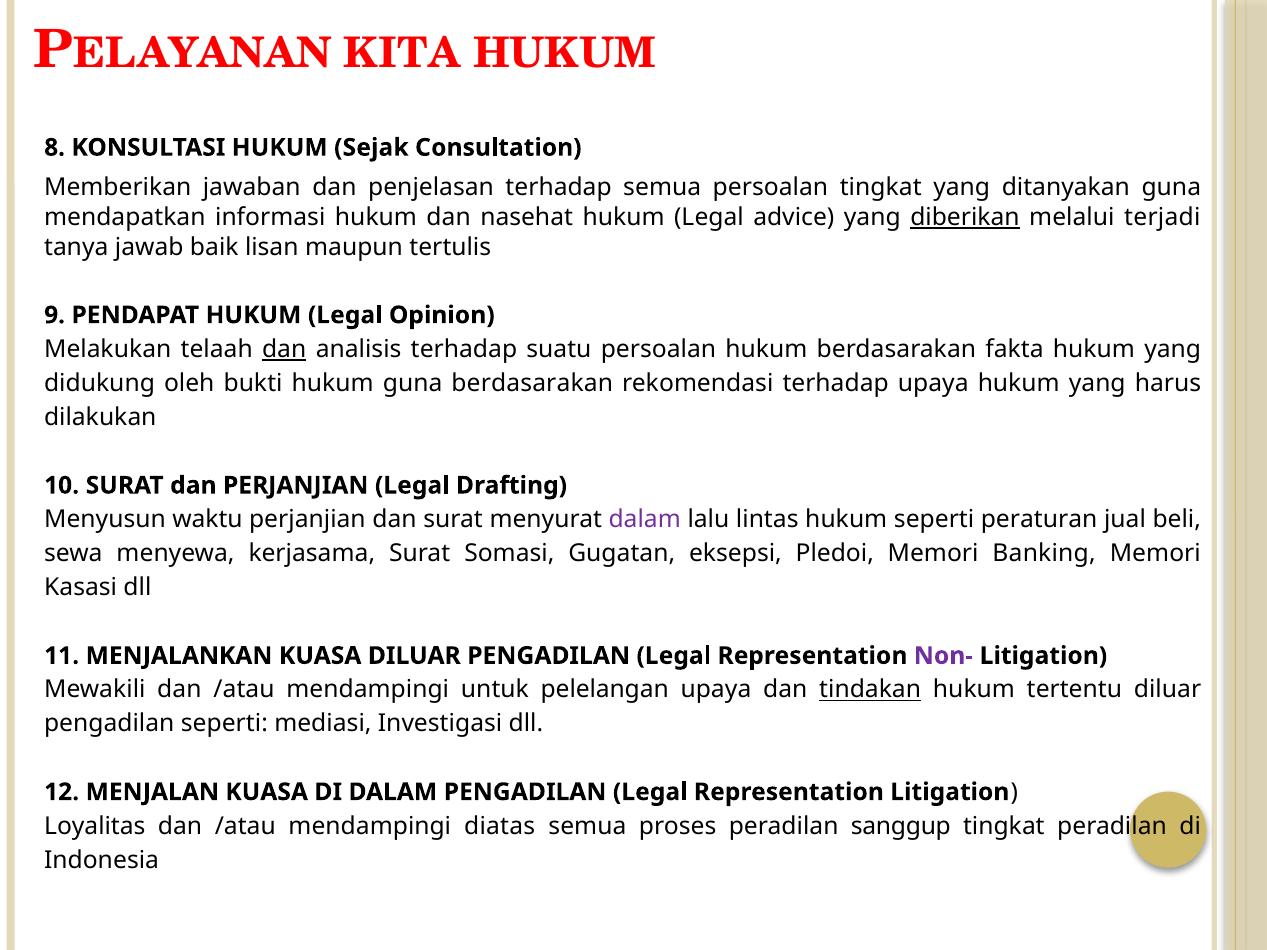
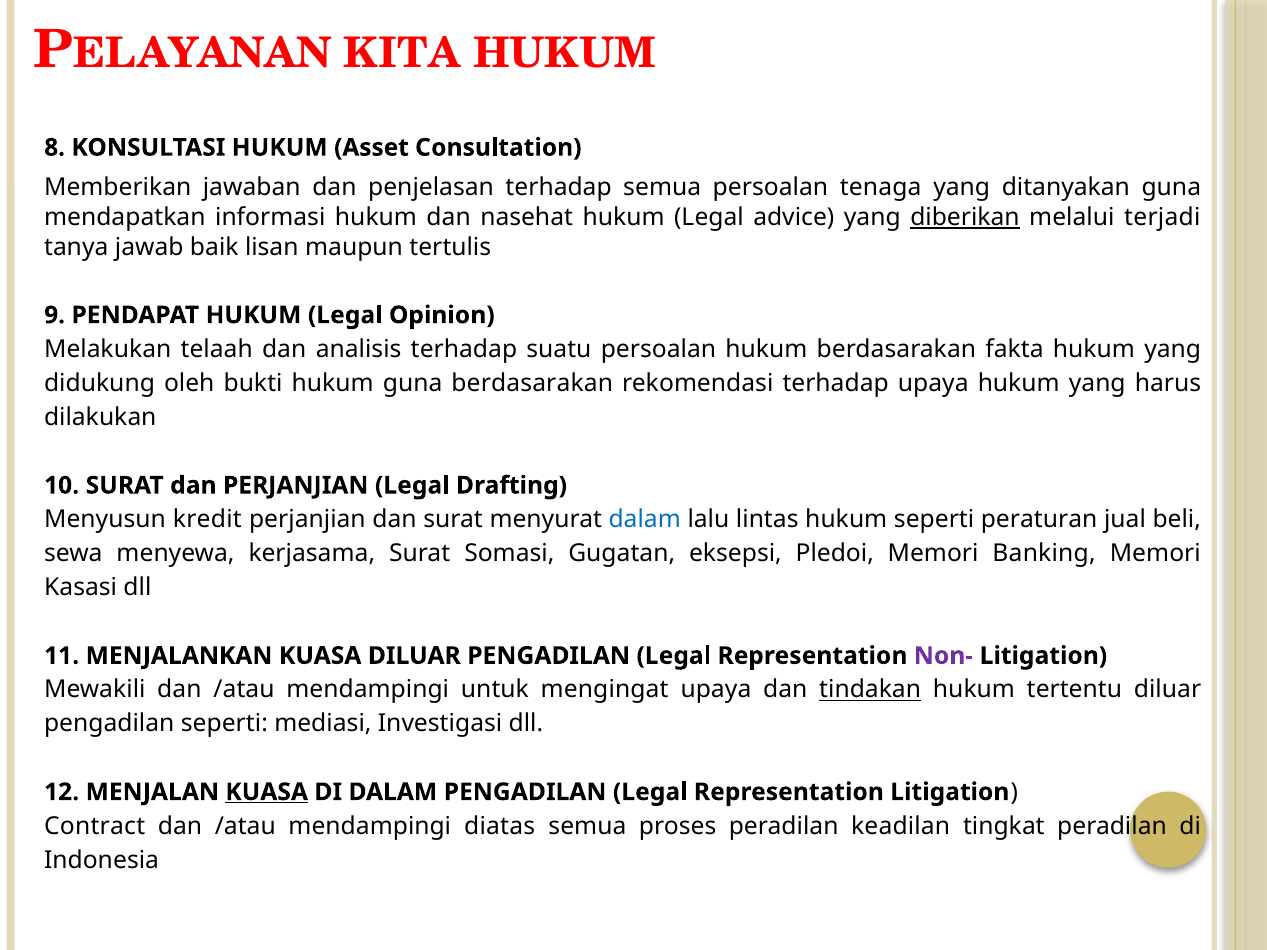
Sejak: Sejak -> Asset
persoalan tingkat: tingkat -> tenaga
dan at (284, 349) underline: present -> none
waktu: waktu -> kredit
dalam at (645, 520) colour: purple -> blue
pelelangan: pelelangan -> mengingat
KUASA at (267, 792) underline: none -> present
Loyalitas: Loyalitas -> Contract
sanggup: sanggup -> keadilan
